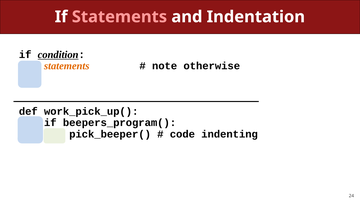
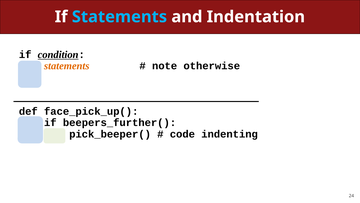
Statements at (119, 17) colour: pink -> light blue
work_pick_up(: work_pick_up( -> face_pick_up(
beepers_program(: beepers_program( -> beepers_further(
